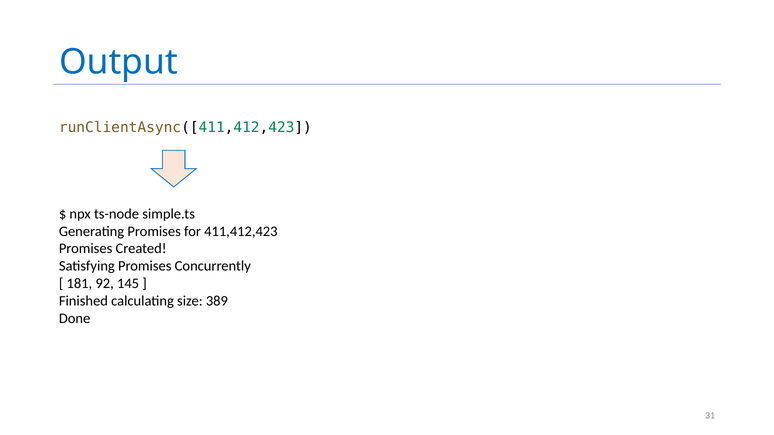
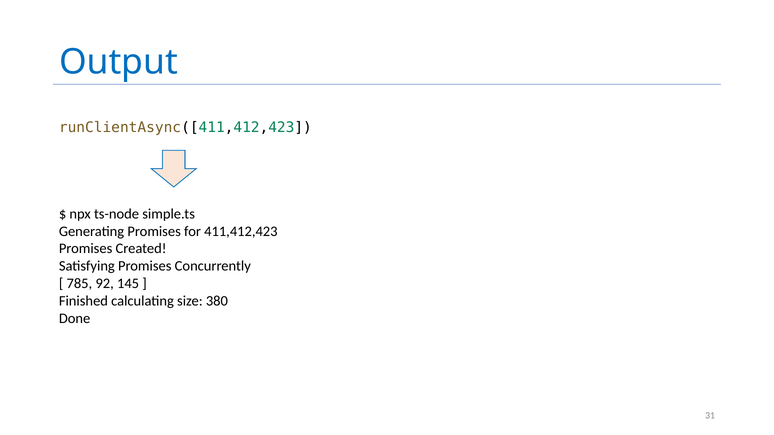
181: 181 -> 785
389: 389 -> 380
